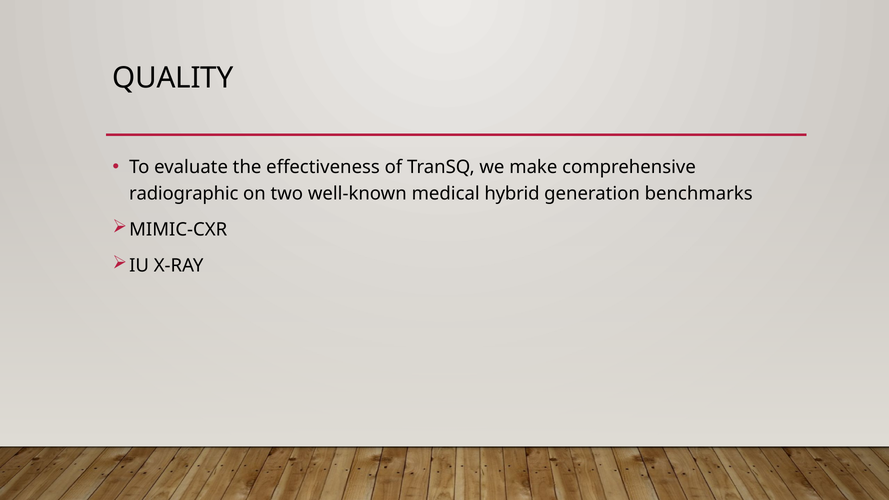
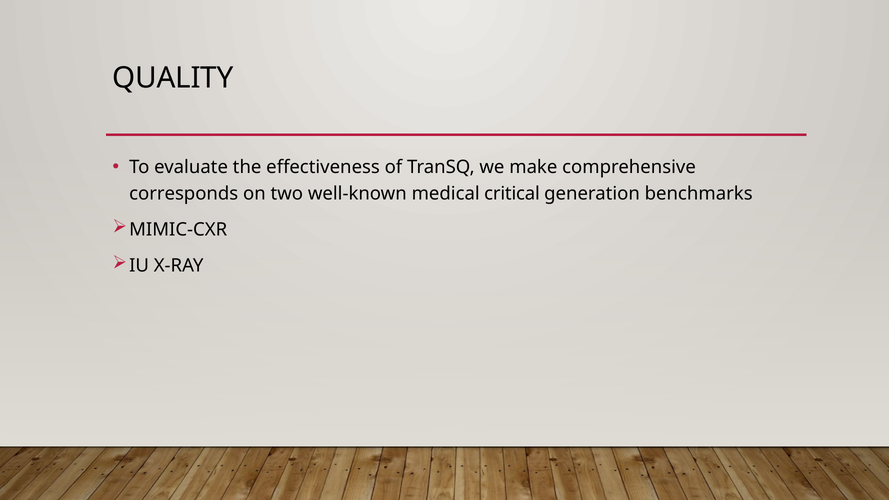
radiographic: radiographic -> corresponds
hybrid: hybrid -> critical
